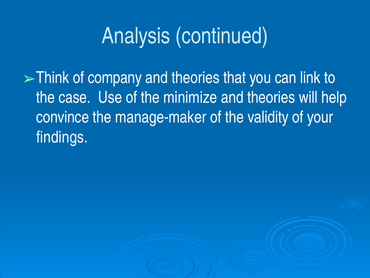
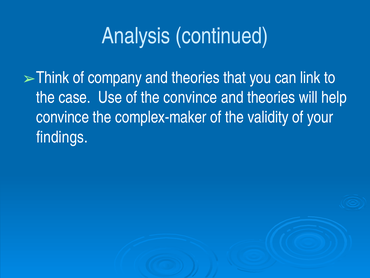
the minimize: minimize -> convince
manage-maker: manage-maker -> complex-maker
